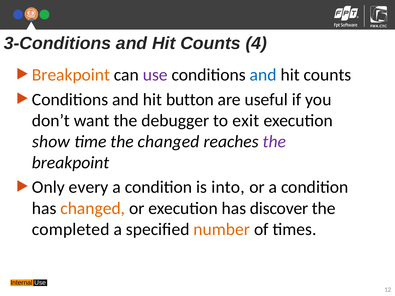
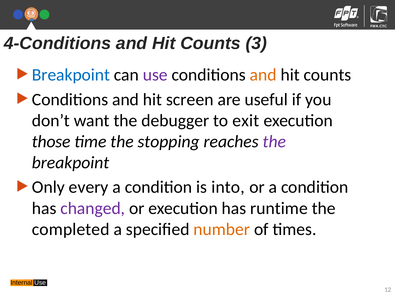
3-Conditions: 3-Conditions -> 4-Conditions
4: 4 -> 3
Breakpoint at (71, 75) colour: orange -> blue
and at (263, 75) colour: blue -> orange
button: button -> screen
show: show -> those
the changed: changed -> stopping
changed at (93, 208) colour: orange -> purple
discover: discover -> runtime
